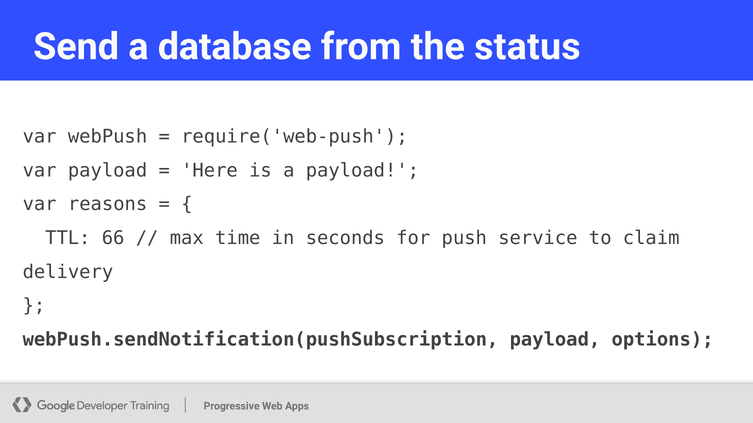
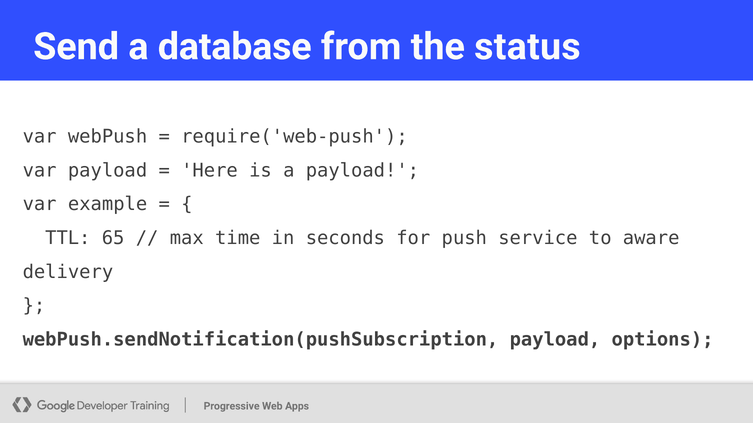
reasons: reasons -> example
66: 66 -> 65
claim: claim -> aware
